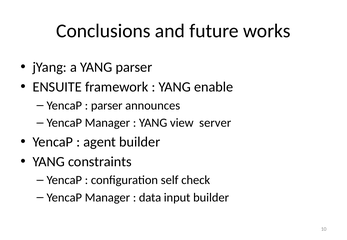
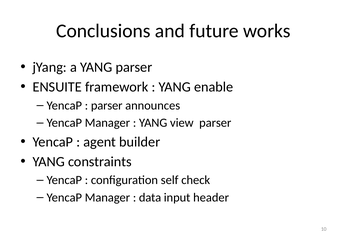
view server: server -> parser
input builder: builder -> header
